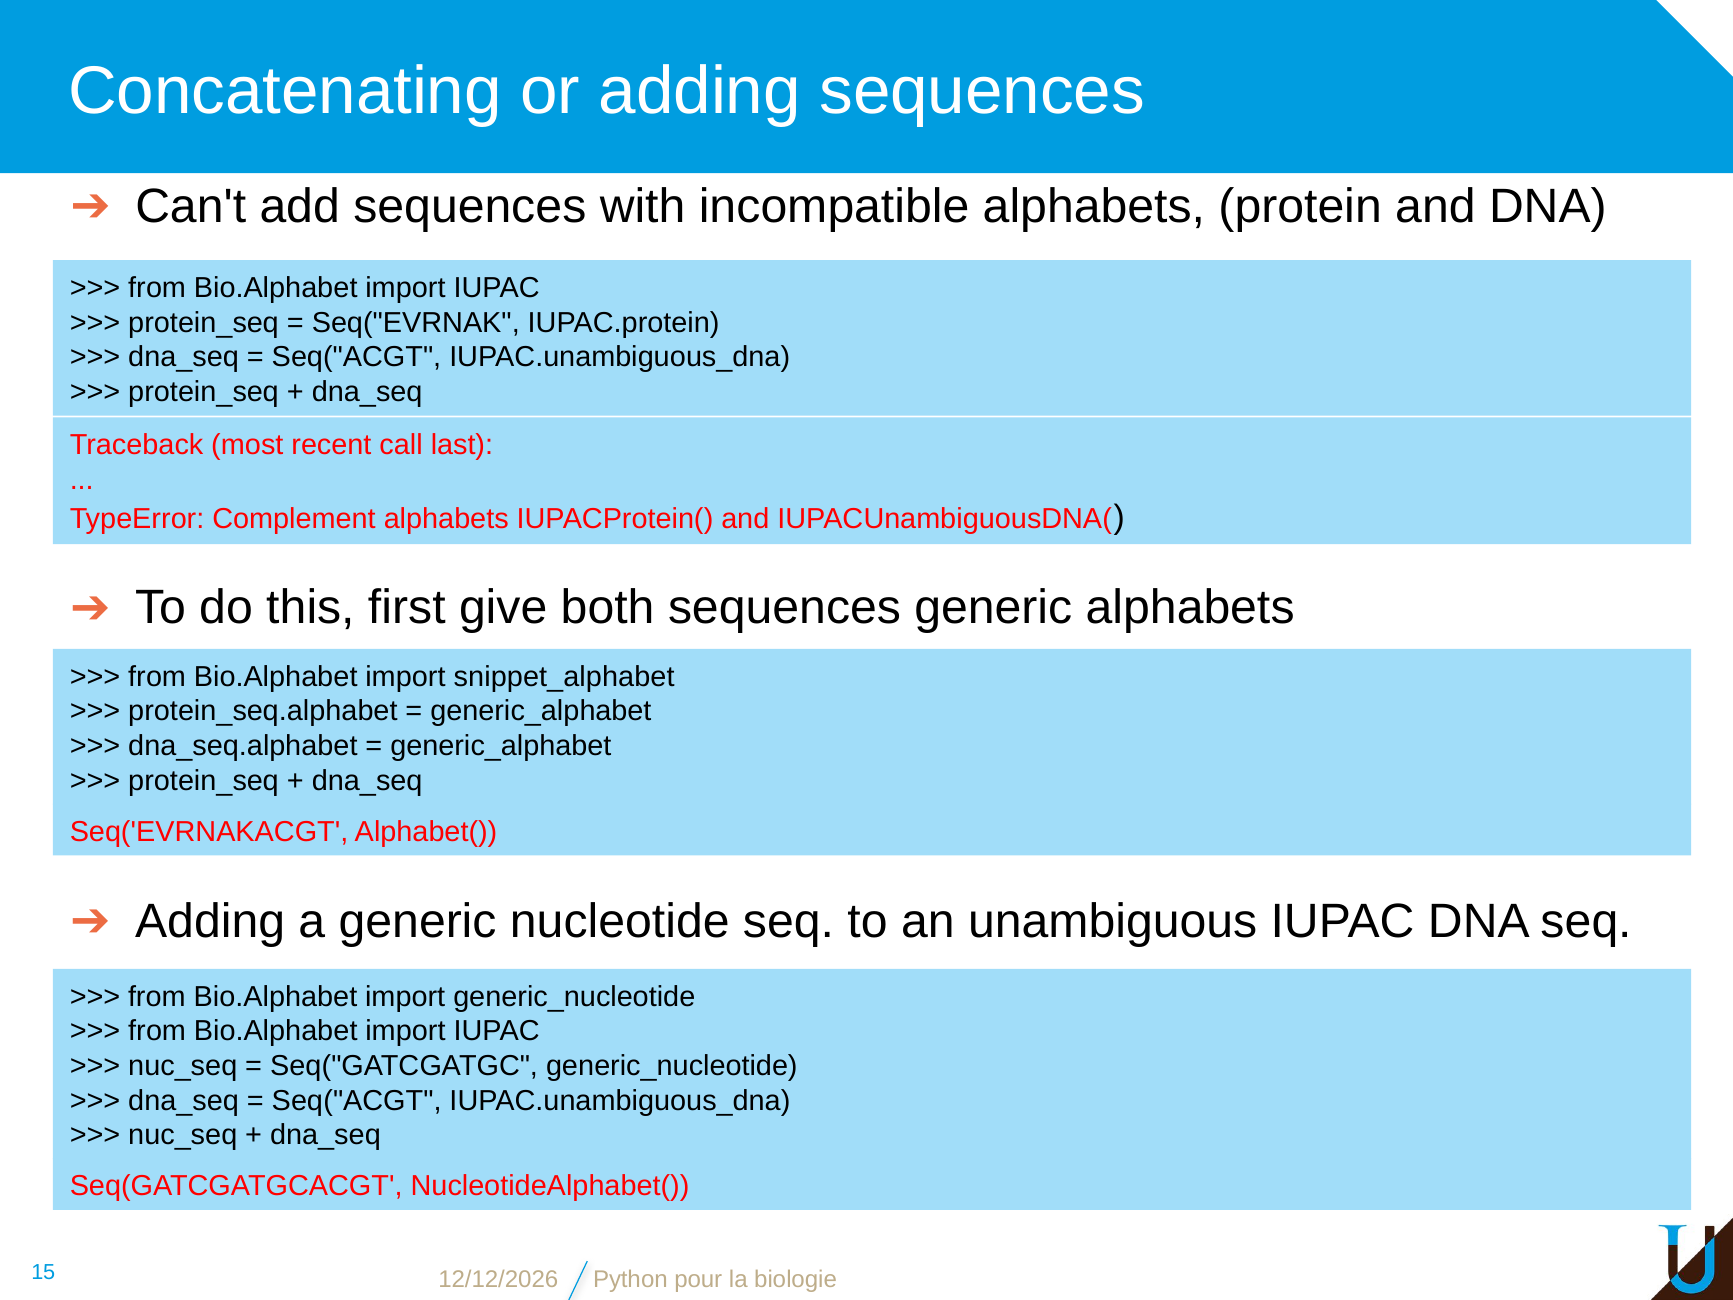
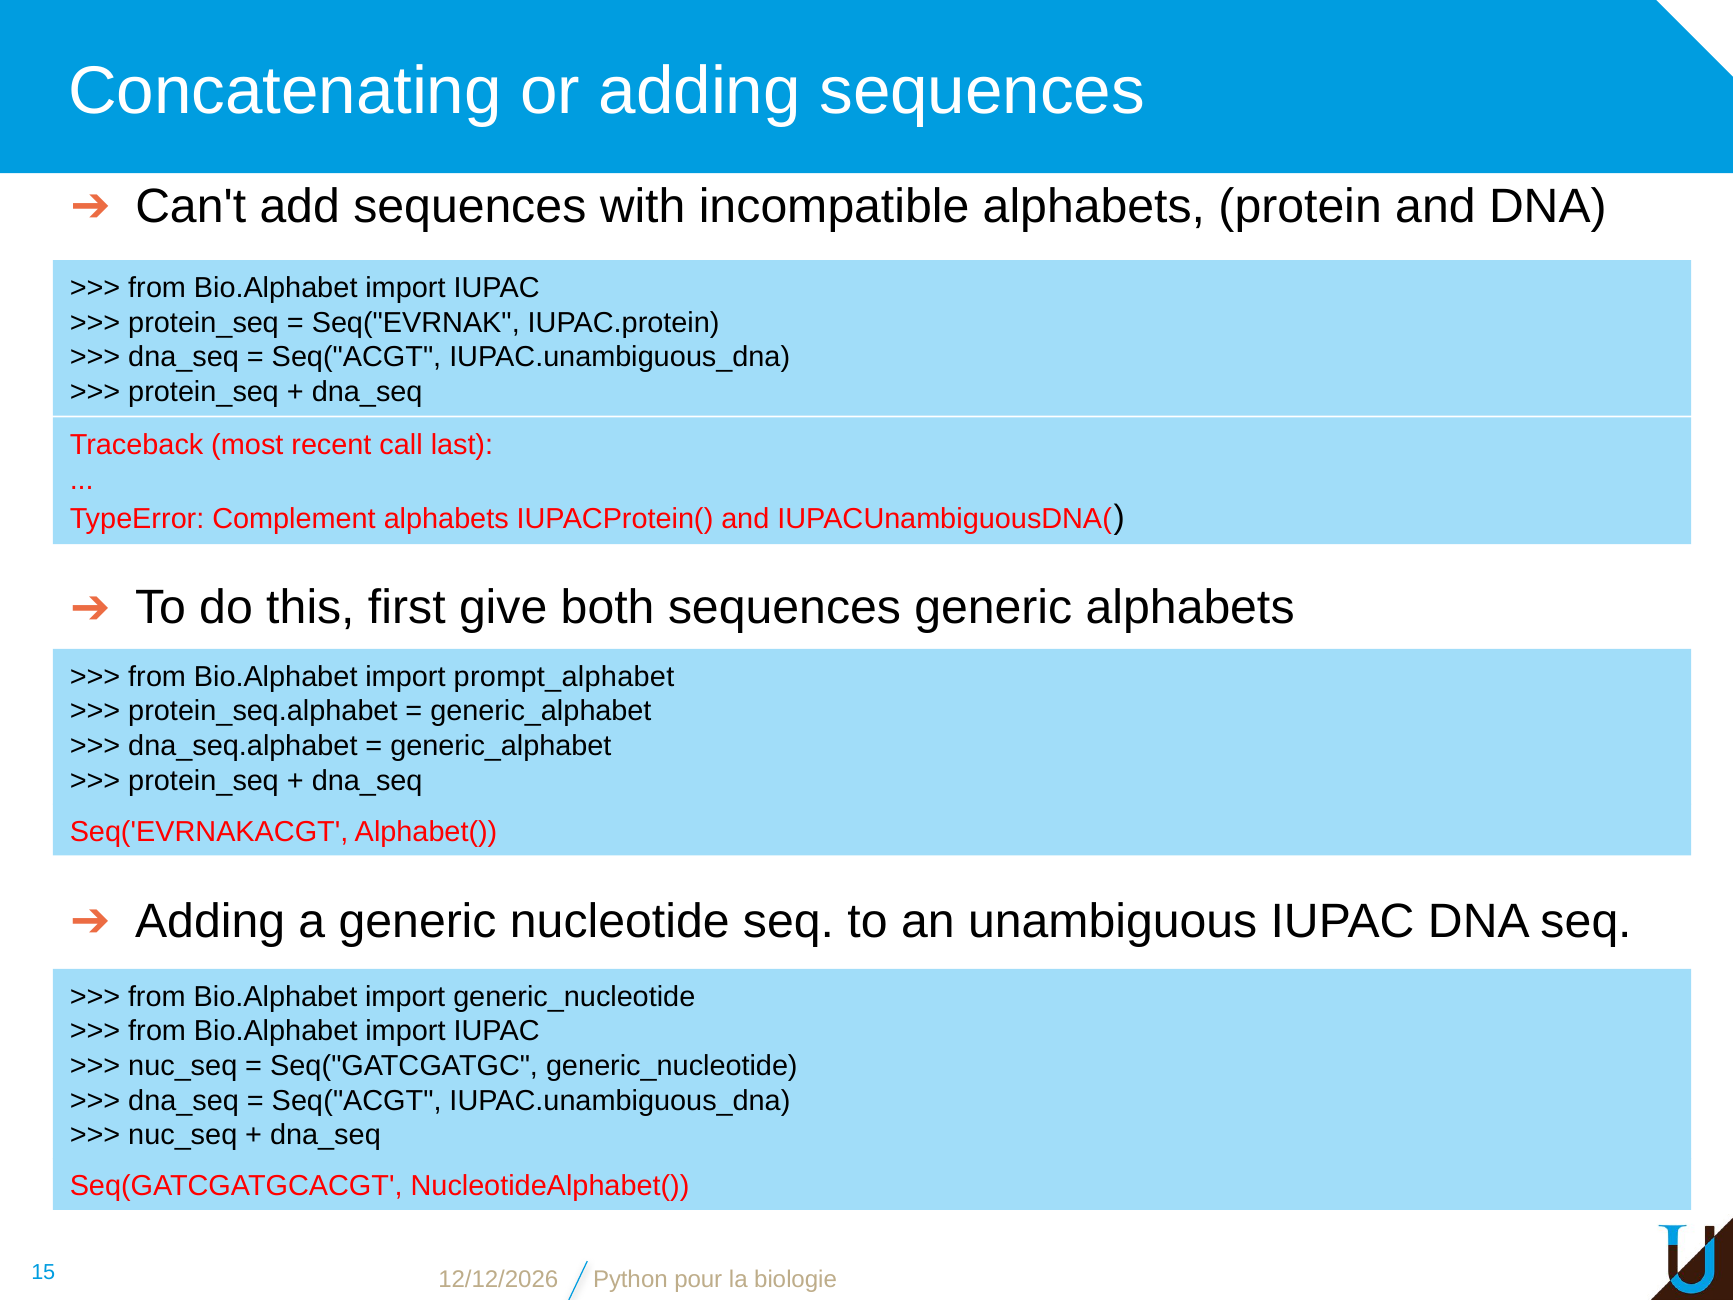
snippet_alphabet: snippet_alphabet -> prompt_alphabet
